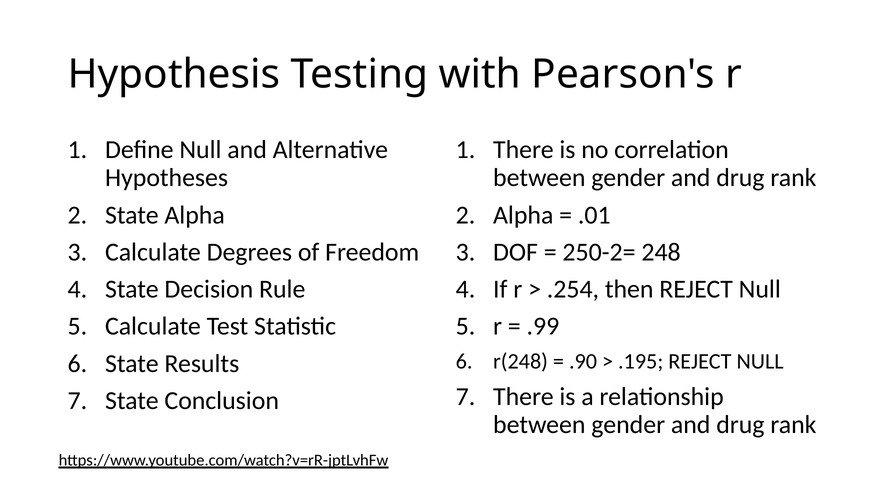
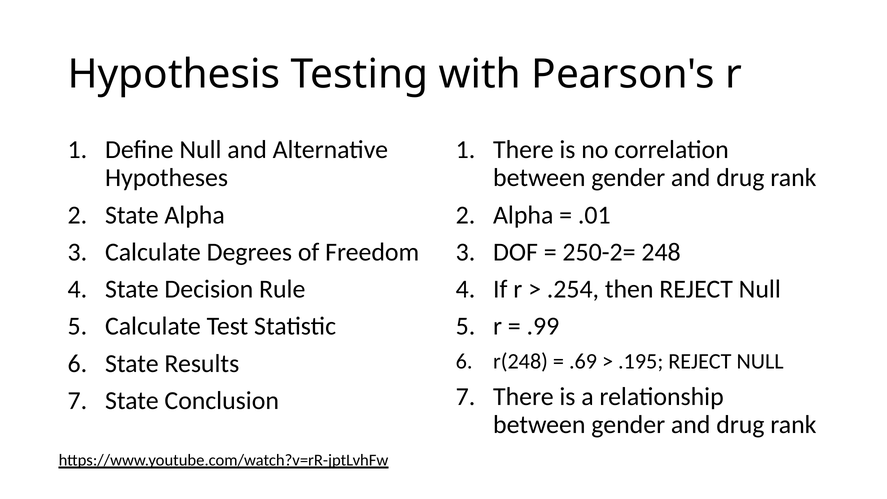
.90: .90 -> .69
